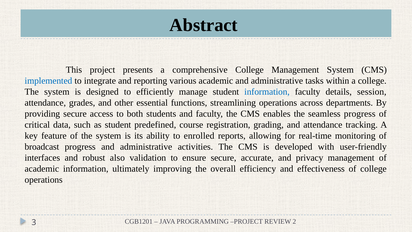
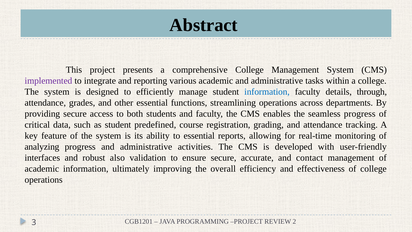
implemented colour: blue -> purple
session: session -> through
to enrolled: enrolled -> essential
broadcast: broadcast -> analyzing
privacy: privacy -> contact
